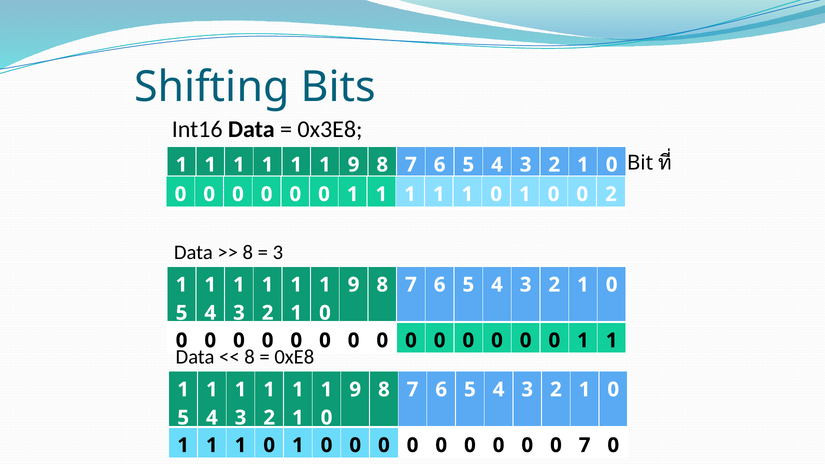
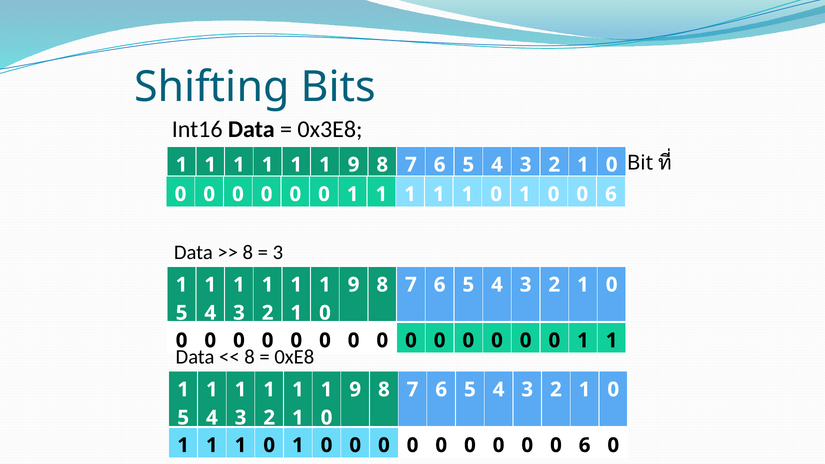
1 0 0 2: 2 -> 6
0 0 0 7: 7 -> 6
